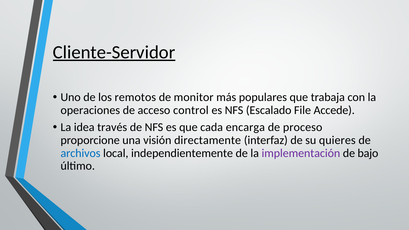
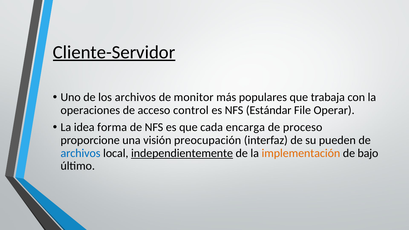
los remotos: remotos -> archivos
Escalado: Escalado -> Estándar
Accede: Accede -> Operar
través: través -> forma
directamente: directamente -> preocupación
quieres: quieres -> pueden
independientemente underline: none -> present
implementación colour: purple -> orange
